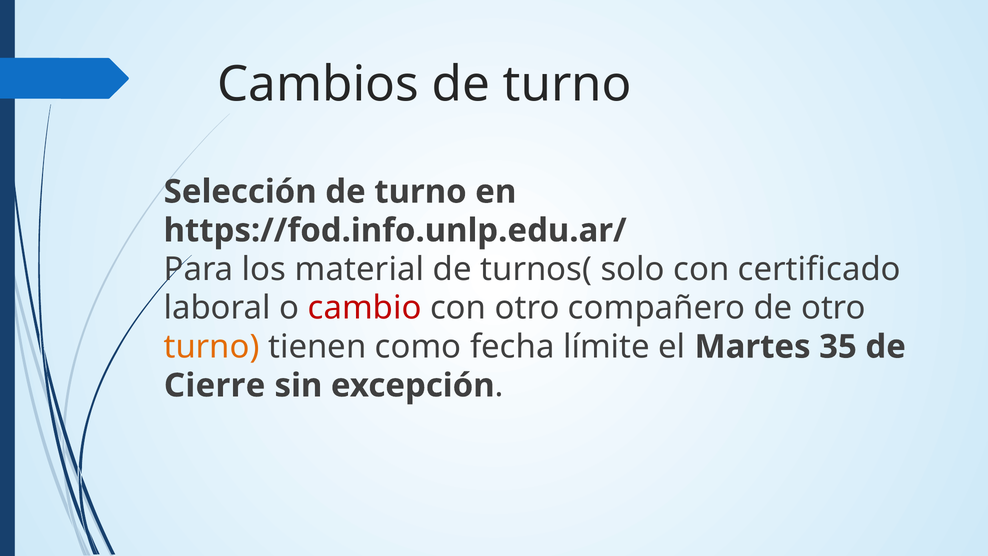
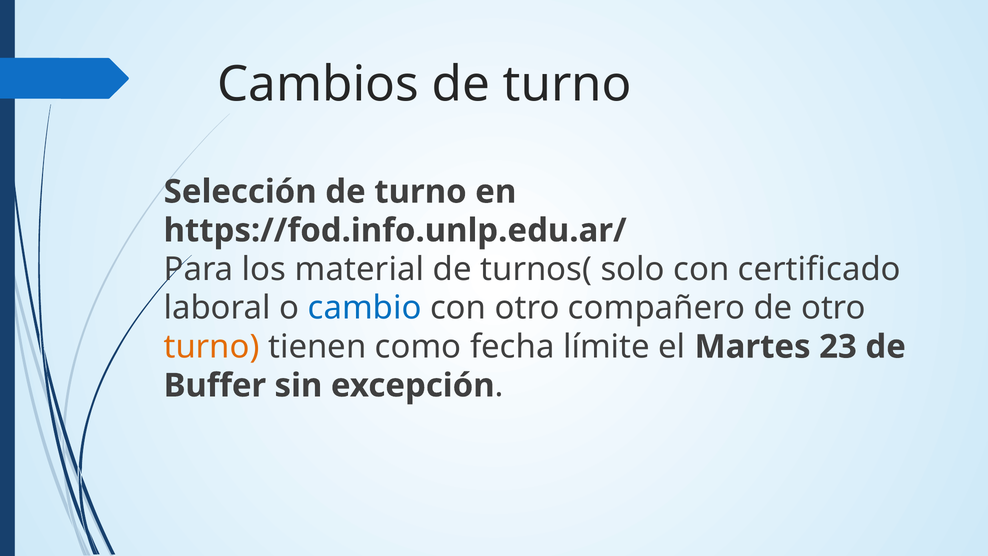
cambio colour: red -> blue
35: 35 -> 23
Cierre: Cierre -> Buffer
